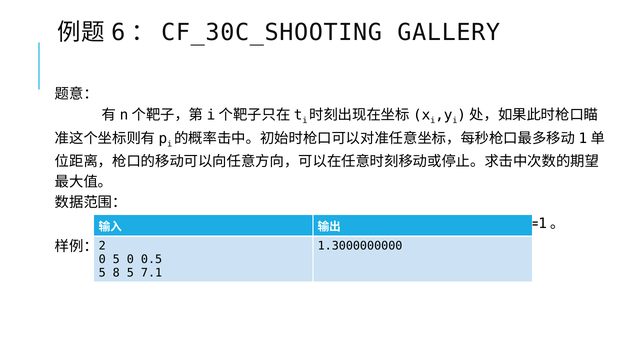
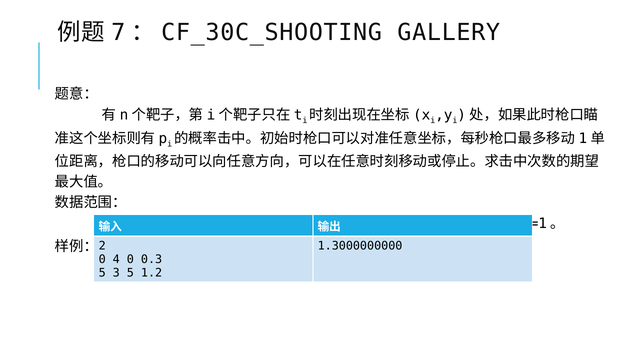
6: 6 -> 7
0 5: 5 -> 4
0.5: 0.5 -> 0.3
8: 8 -> 3
7.1: 7.1 -> 1.2
